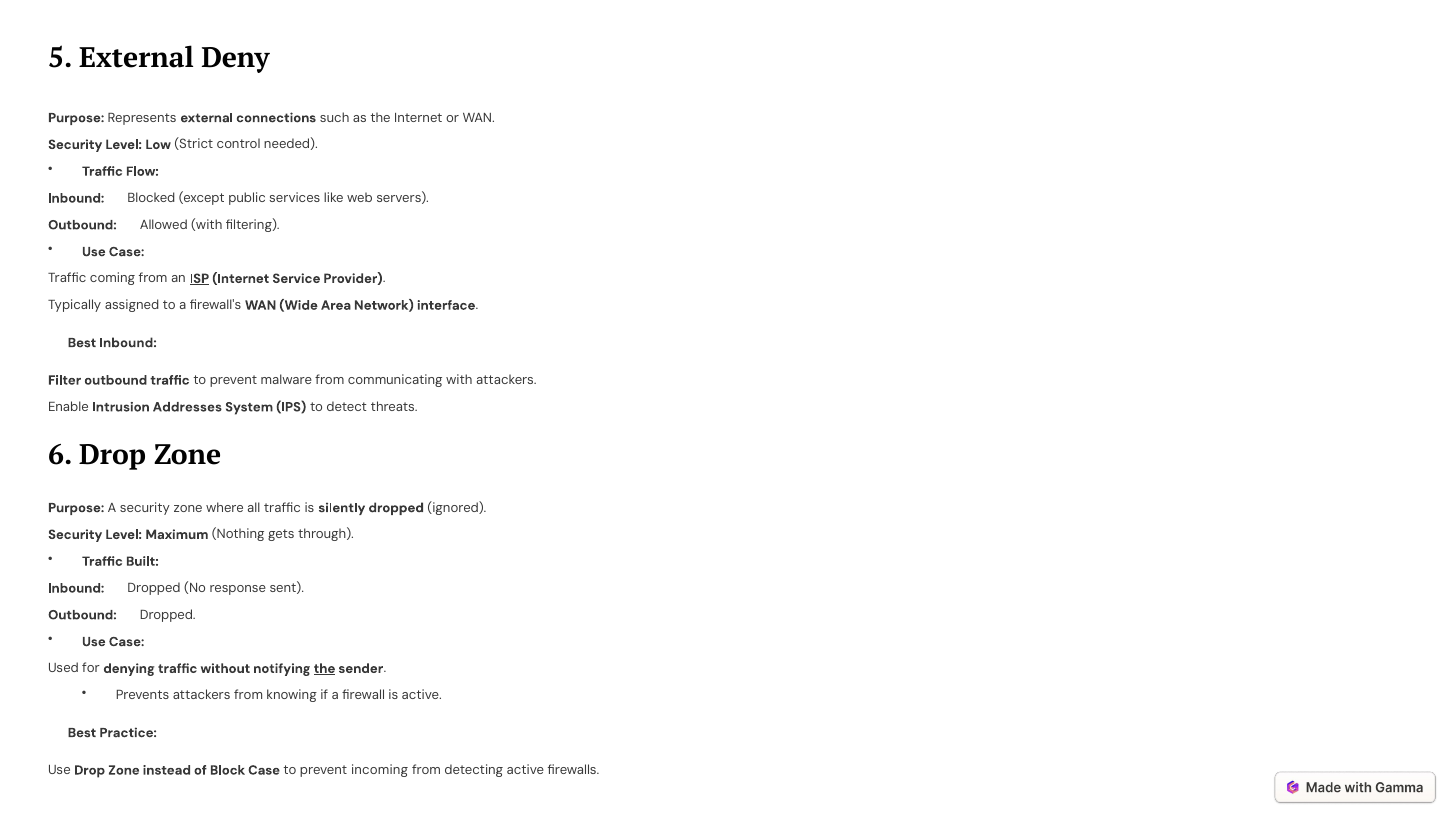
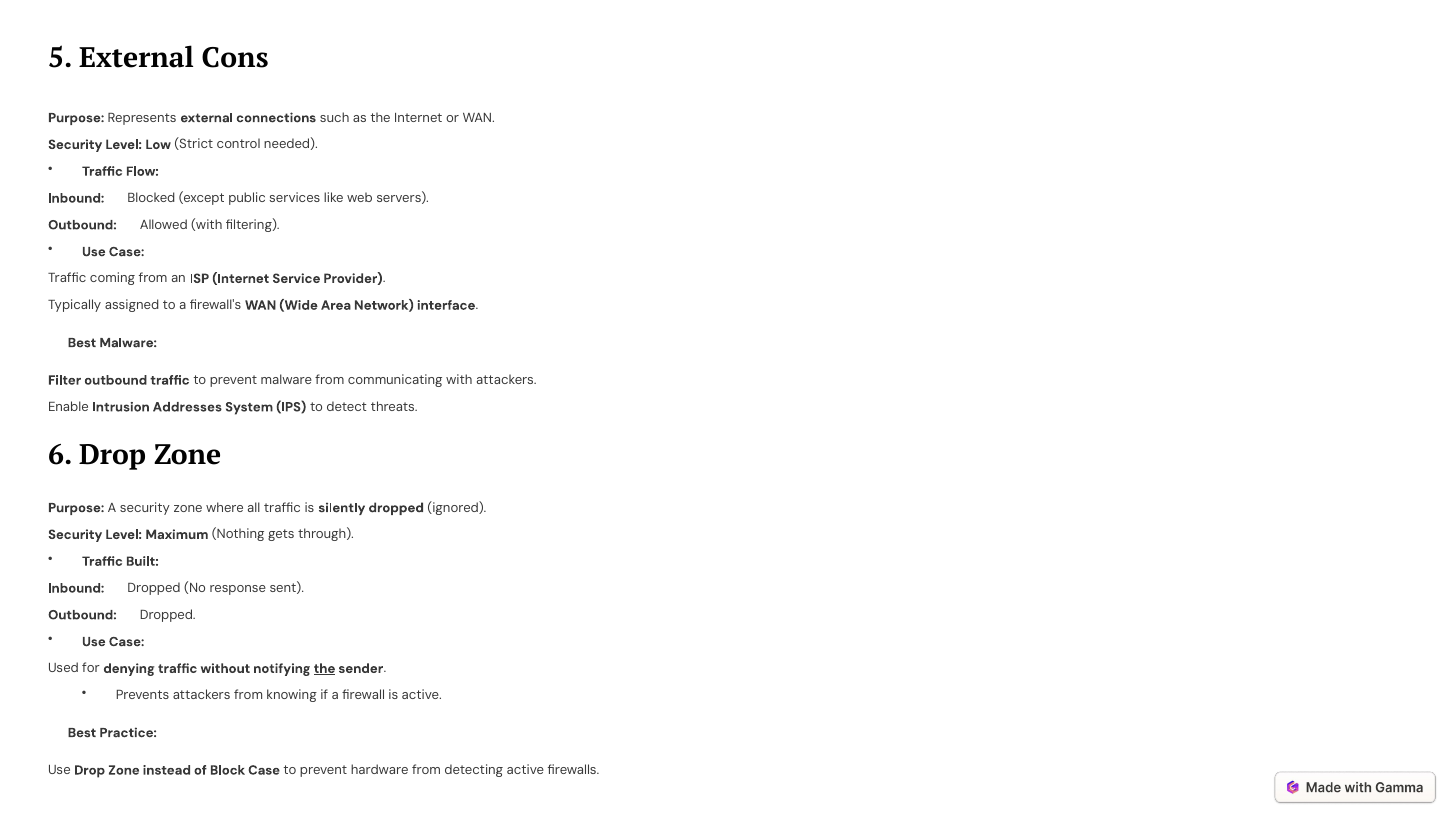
Deny: Deny -> Cons
ISP underline: present -> none
Best Inbound: Inbound -> Malware
incoming: incoming -> hardware
